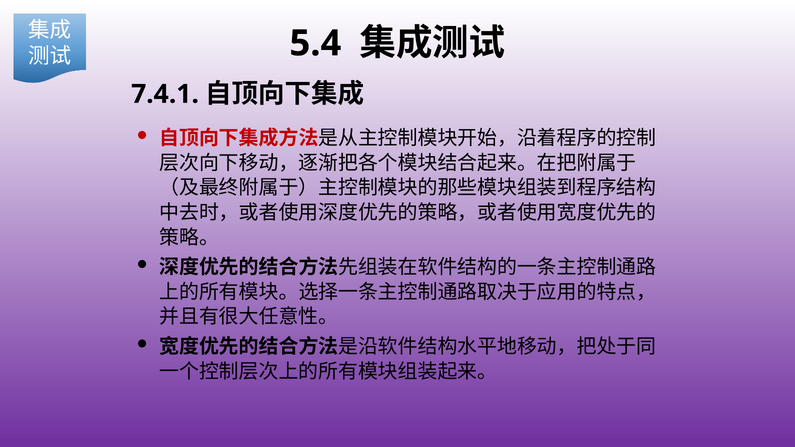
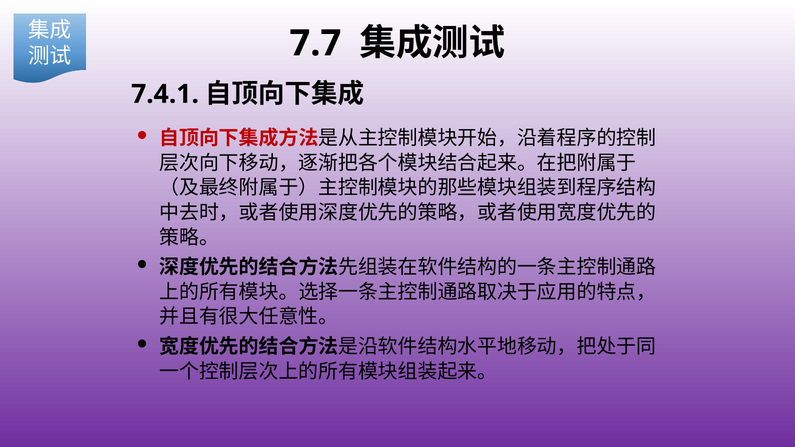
5.4: 5.4 -> 7.7
